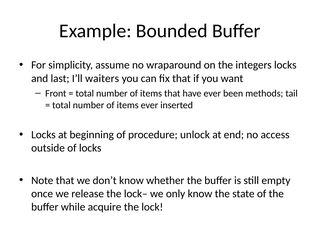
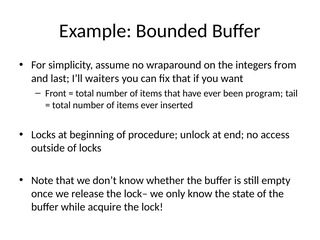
integers locks: locks -> from
methods: methods -> program
